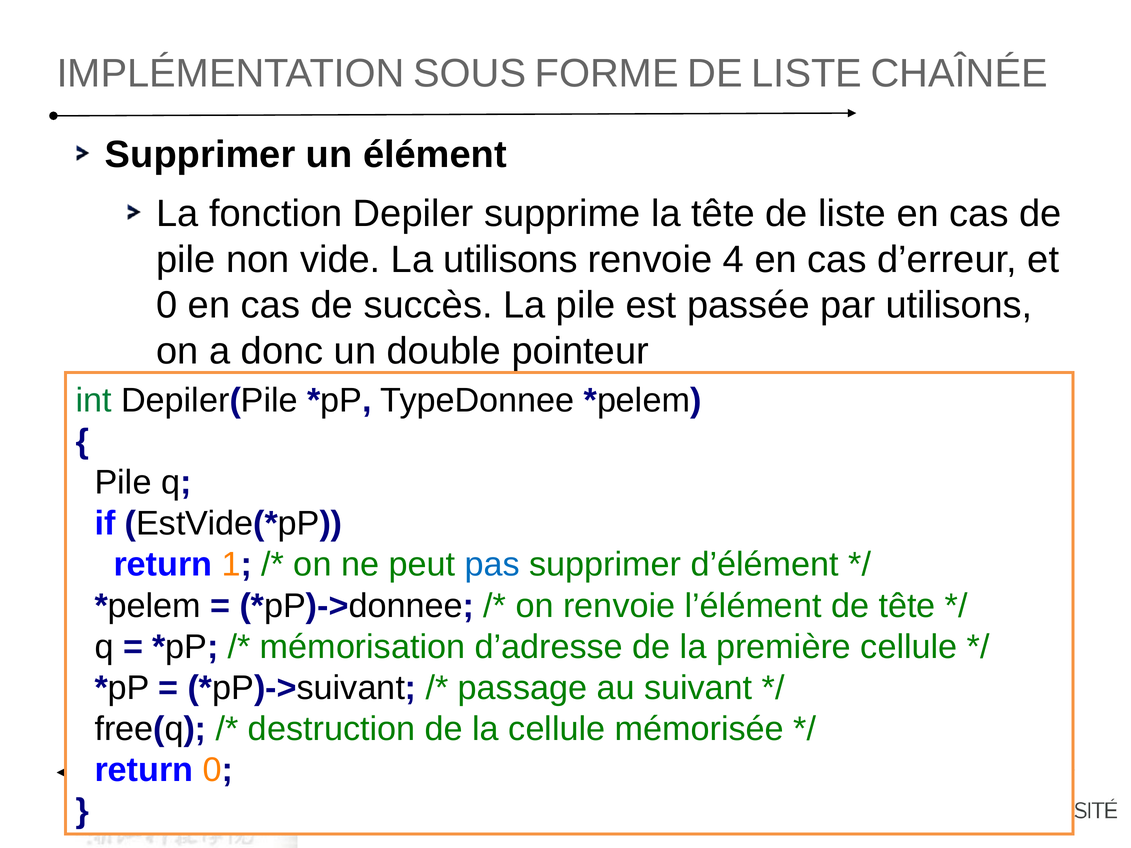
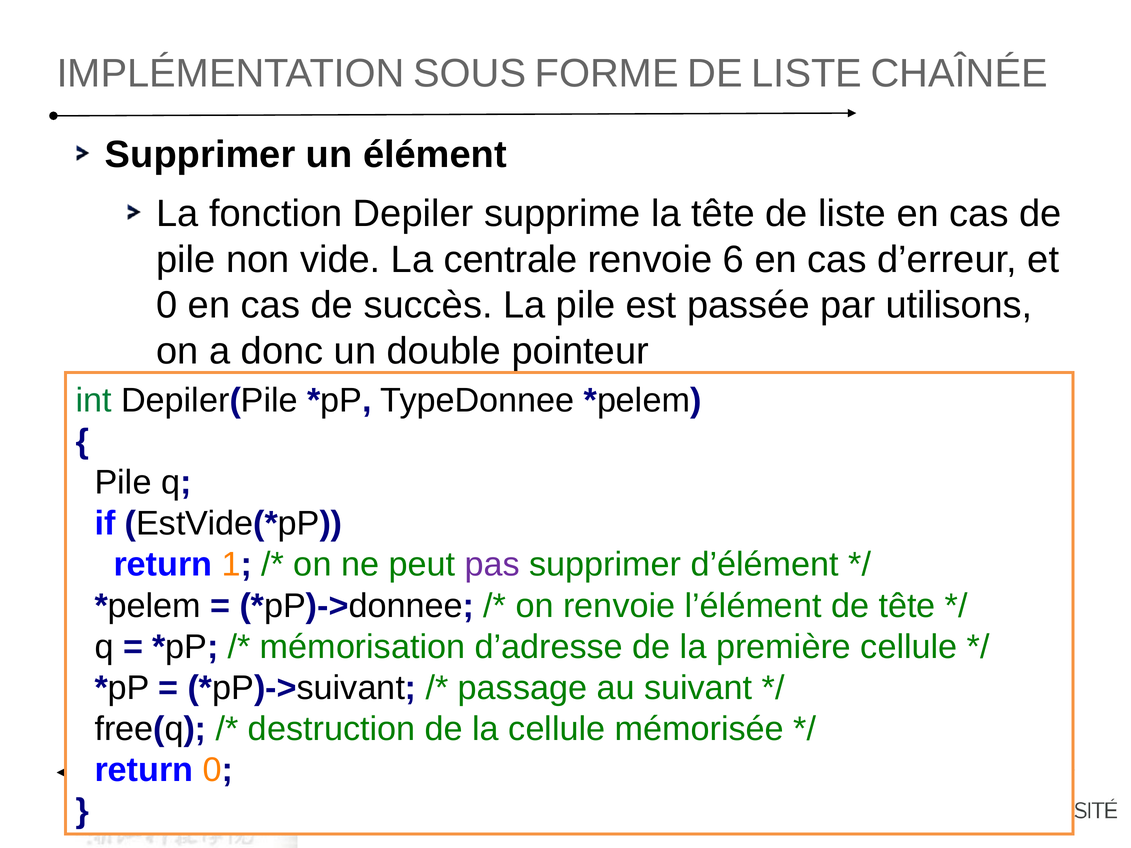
La utilisons: utilisons -> centrale
4: 4 -> 6
pas colour: blue -> purple
